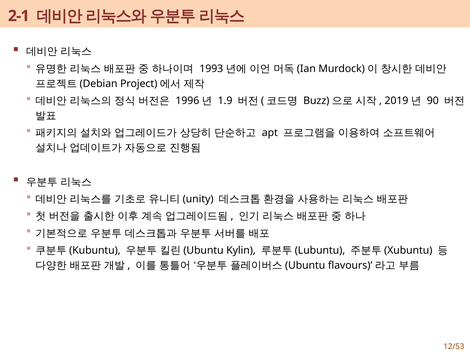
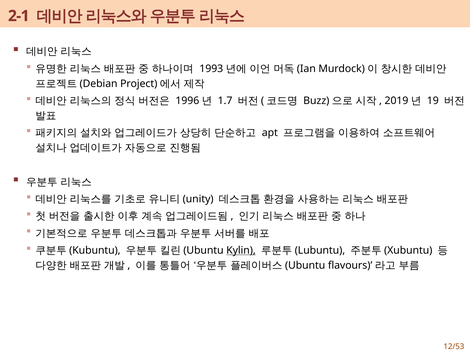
1.9: 1.9 -> 1.7
90: 90 -> 19
Kylin underline: none -> present
